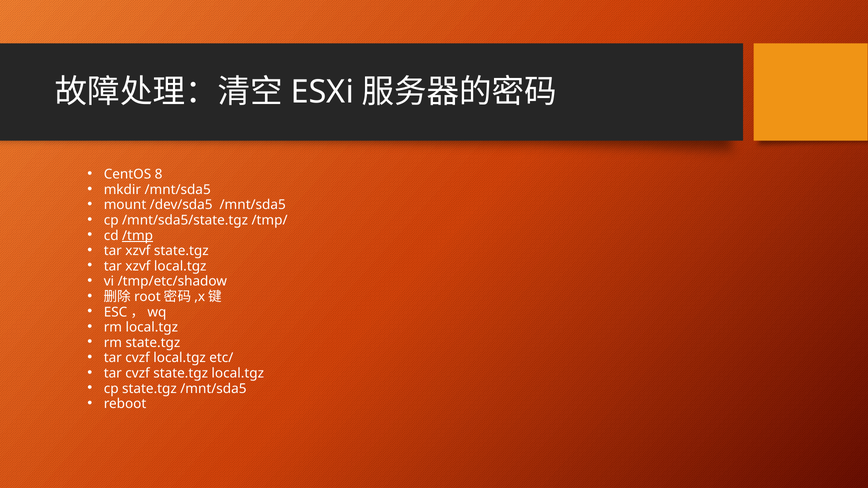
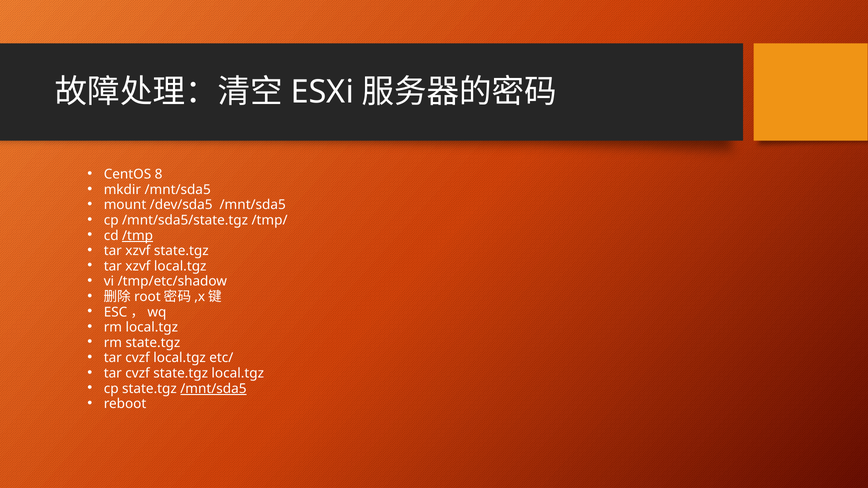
/mnt/sda5 at (213, 389) underline: none -> present
